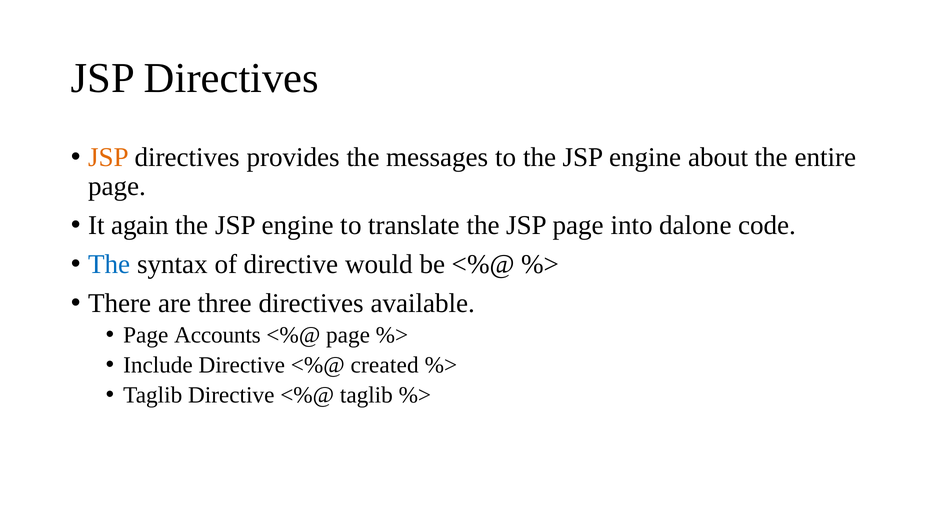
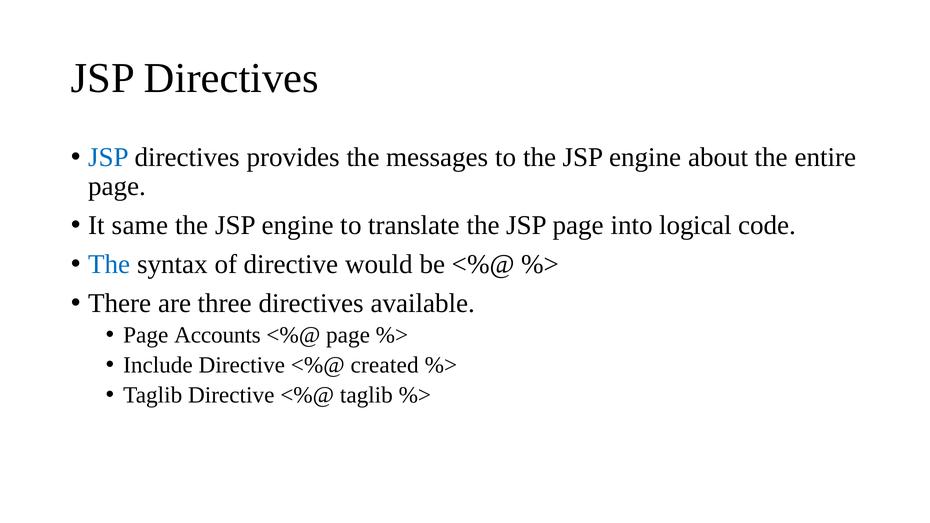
JSP at (109, 157) colour: orange -> blue
again: again -> same
dalone: dalone -> logical
